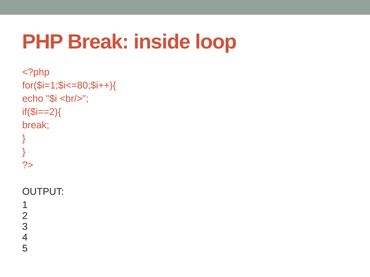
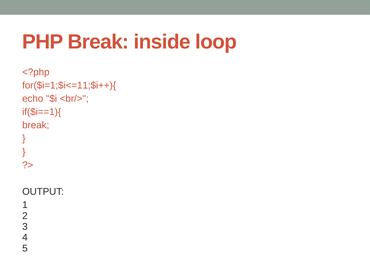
for($i=1;$i<=80;$i++){: for($i=1;$i<=80;$i++){ -> for($i=1;$i<=11;$i++){
if($i==2){: if($i==2){ -> if($i==1){
